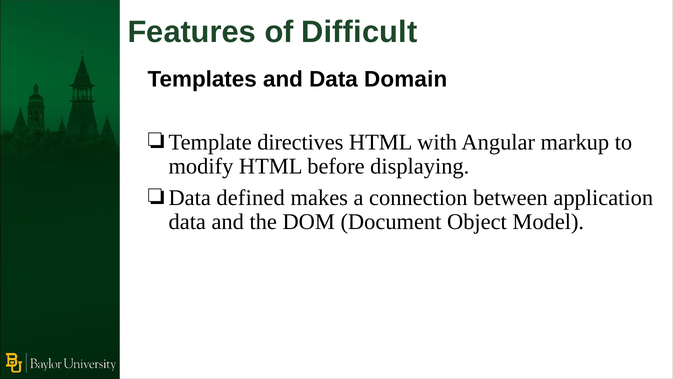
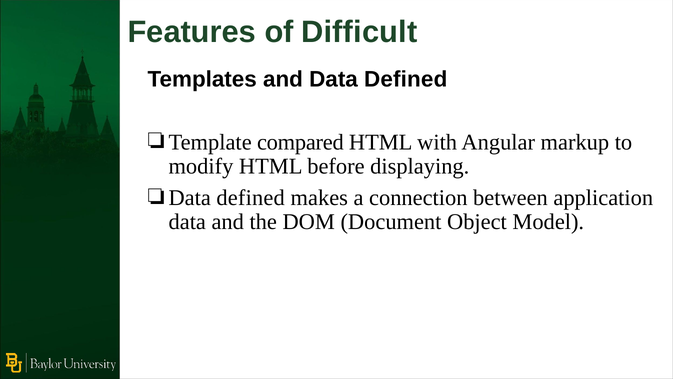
Data Domain: Domain -> Defined
directives: directives -> compared
